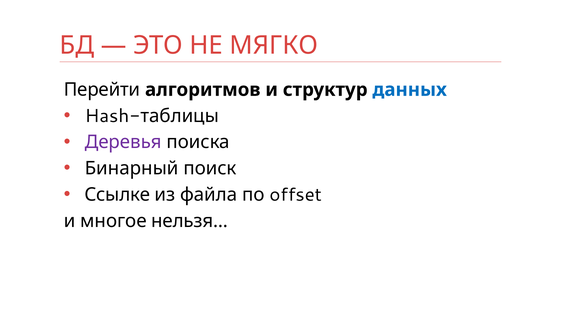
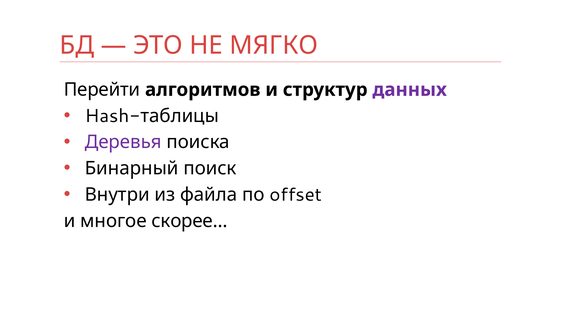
данных colour: blue -> purple
Ссылке: Ссылке -> Внутри
нельзя…: нельзя… -> скорее…
